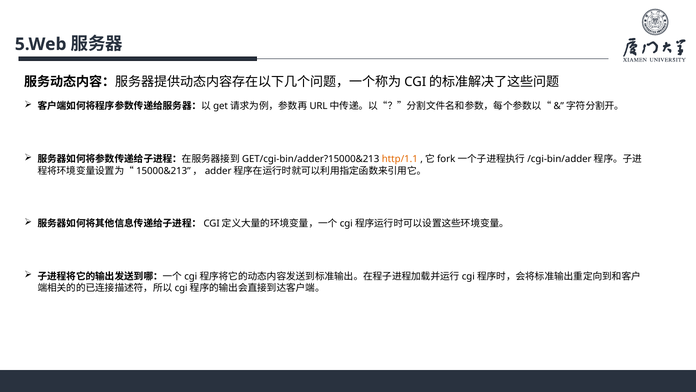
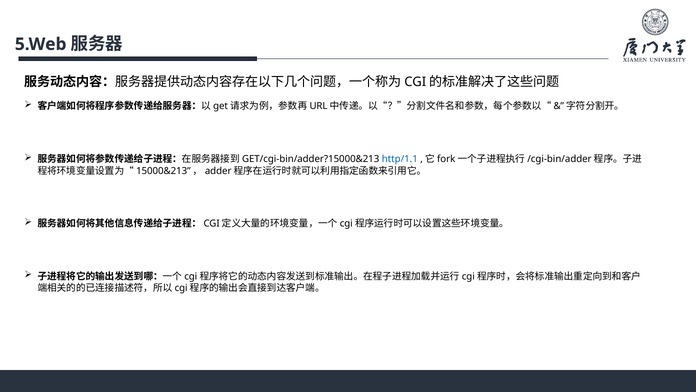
http/1.1 colour: orange -> blue
